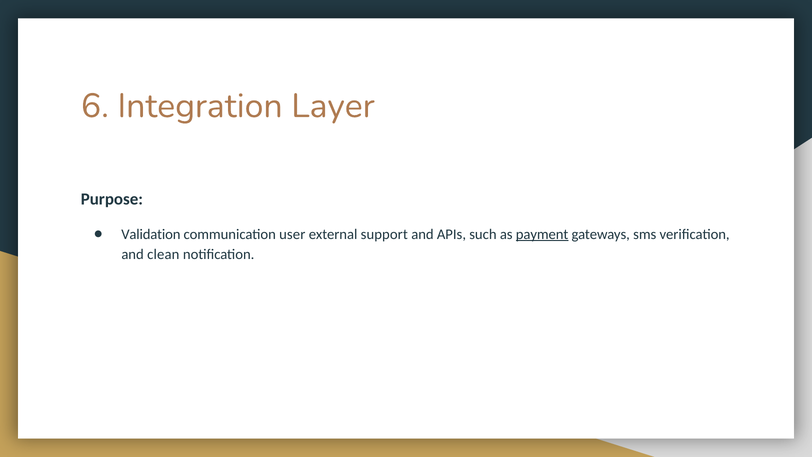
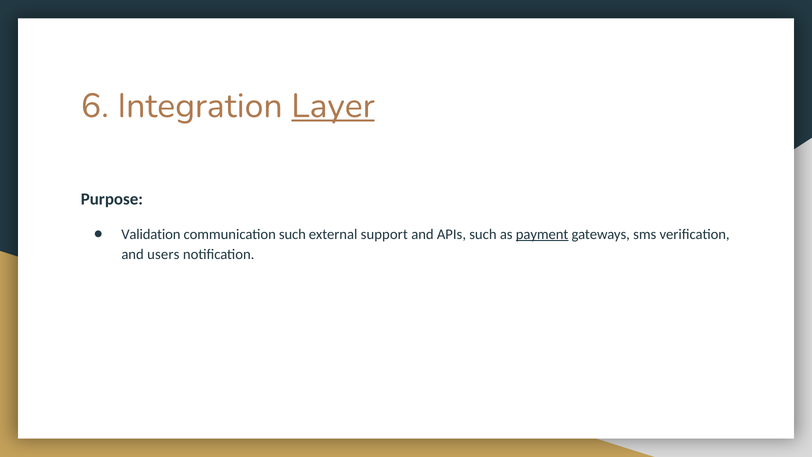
Layer underline: none -> present
communication user: user -> such
clean: clean -> users
